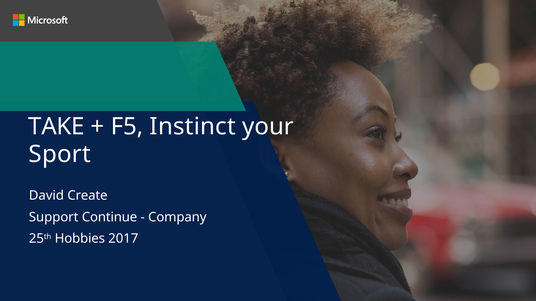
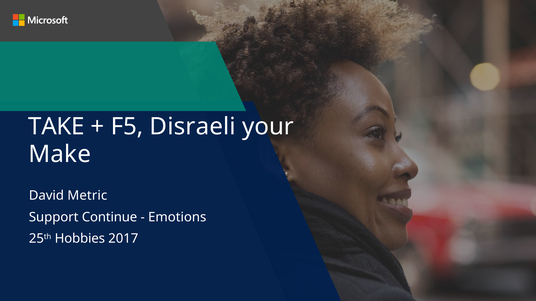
Instinct: Instinct -> Disraeli
Sport: Sport -> Make
Create: Create -> Metric
Company: Company -> Emotions
